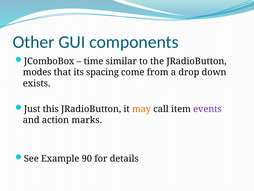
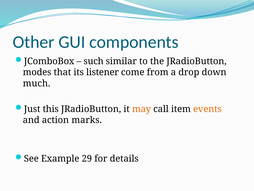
time: time -> such
spacing: spacing -> listener
exists: exists -> much
events colour: purple -> orange
90: 90 -> 29
